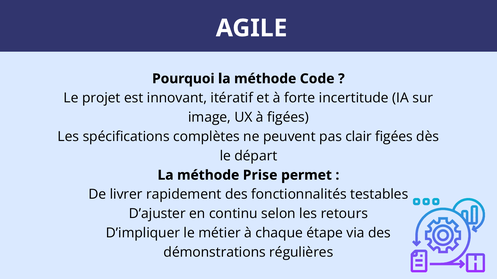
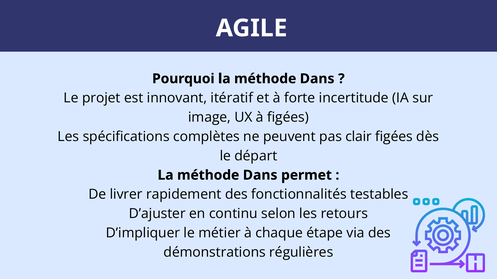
Pourquoi la méthode Code: Code -> Dans
Prise at (260, 175): Prise -> Dans
